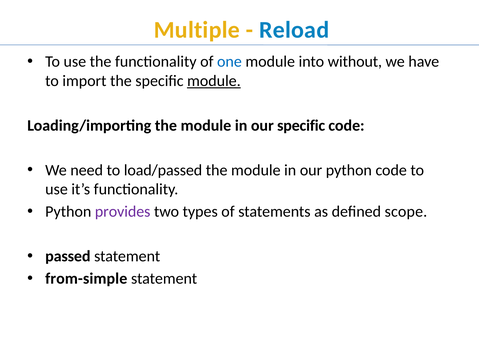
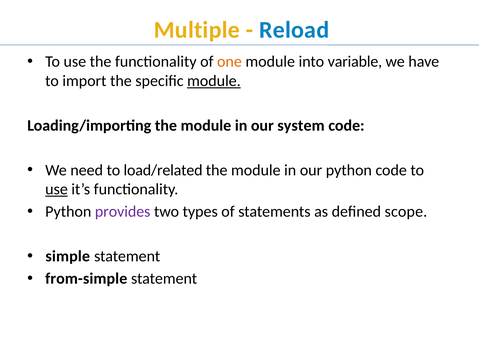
one colour: blue -> orange
without: without -> variable
our specific: specific -> system
load/passed: load/passed -> load/related
use at (57, 189) underline: none -> present
passed: passed -> simple
